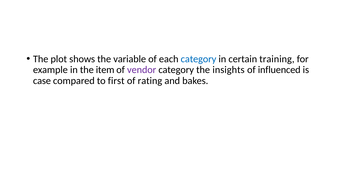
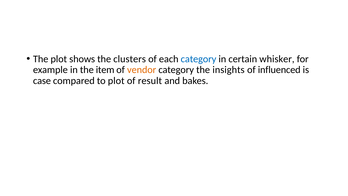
variable: variable -> clusters
training: training -> whisker
vendor colour: purple -> orange
to first: first -> plot
rating: rating -> result
